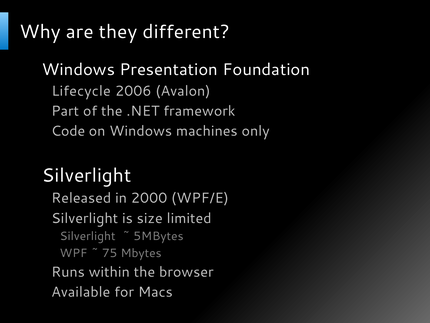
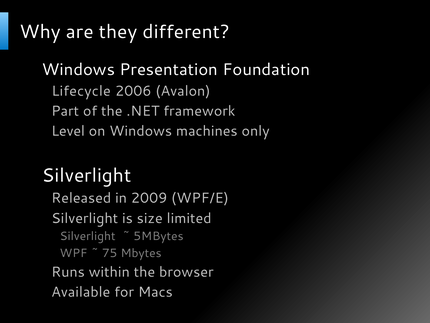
Code: Code -> Level
2000: 2000 -> 2009
